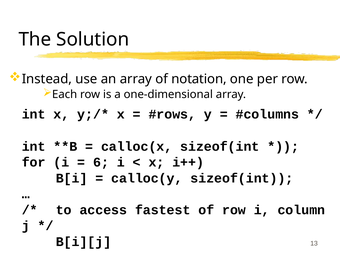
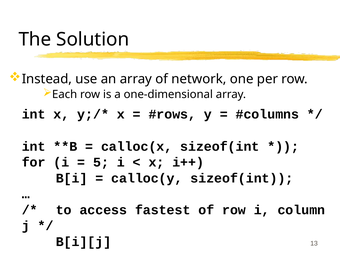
notation: notation -> network
6: 6 -> 5
